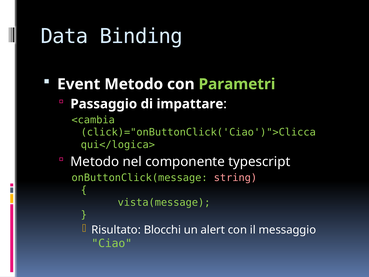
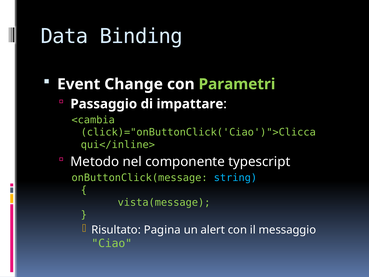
Event Metodo: Metodo -> Change
qui</logica>: qui</logica> -> qui</inline>
string colour: pink -> light blue
Blocchi: Blocchi -> Pagina
